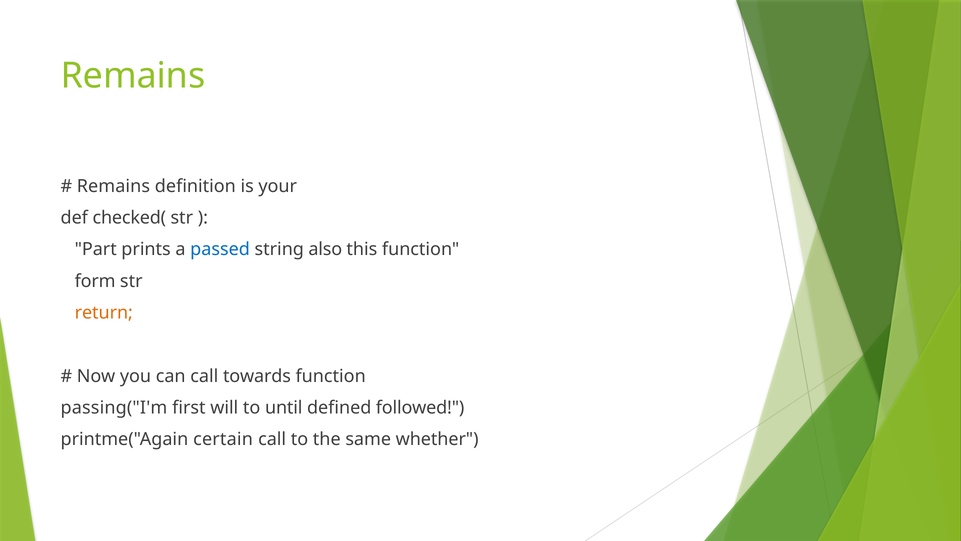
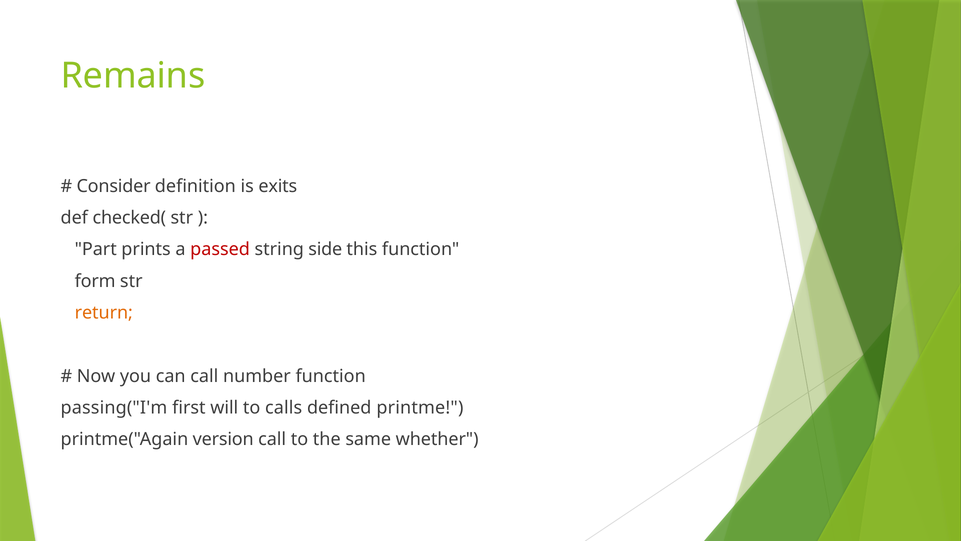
Remains at (113, 186): Remains -> Consider
your: your -> exits
passed colour: blue -> red
also: also -> side
towards: towards -> number
until: until -> calls
followed: followed -> printme
certain: certain -> version
